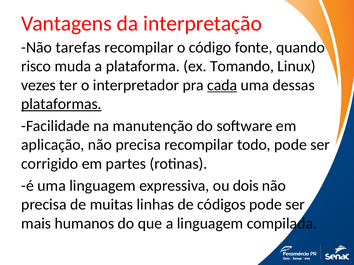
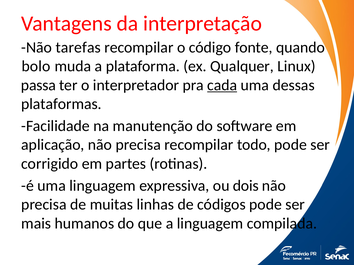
risco: risco -> bolo
Tomando: Tomando -> Qualquer
vezes: vezes -> passa
plataformas underline: present -> none
